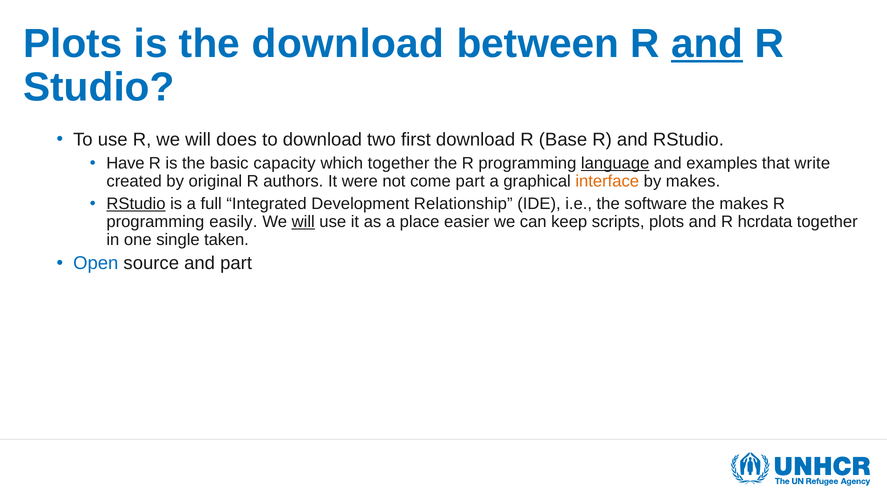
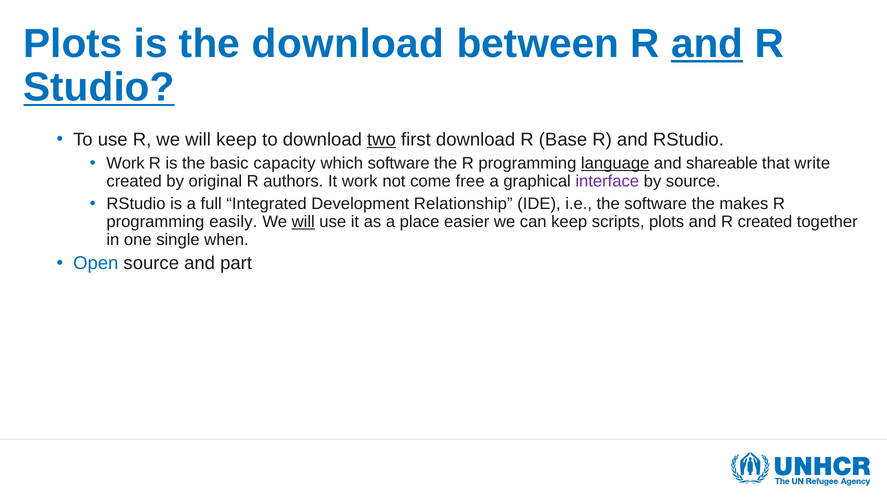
Studio underline: none -> present
will does: does -> keep
two underline: none -> present
Have at (125, 163): Have -> Work
which together: together -> software
examples: examples -> shareable
It were: were -> work
come part: part -> free
interface colour: orange -> purple
by makes: makes -> source
RStudio at (136, 204) underline: present -> none
R hcrdata: hcrdata -> created
taken: taken -> when
